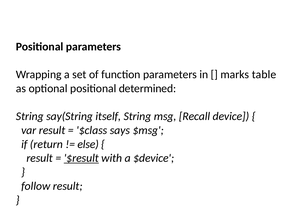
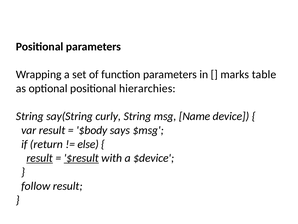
determined: determined -> hierarchies
itself: itself -> curly
Recall: Recall -> Name
$class: $class -> $body
result at (40, 158) underline: none -> present
